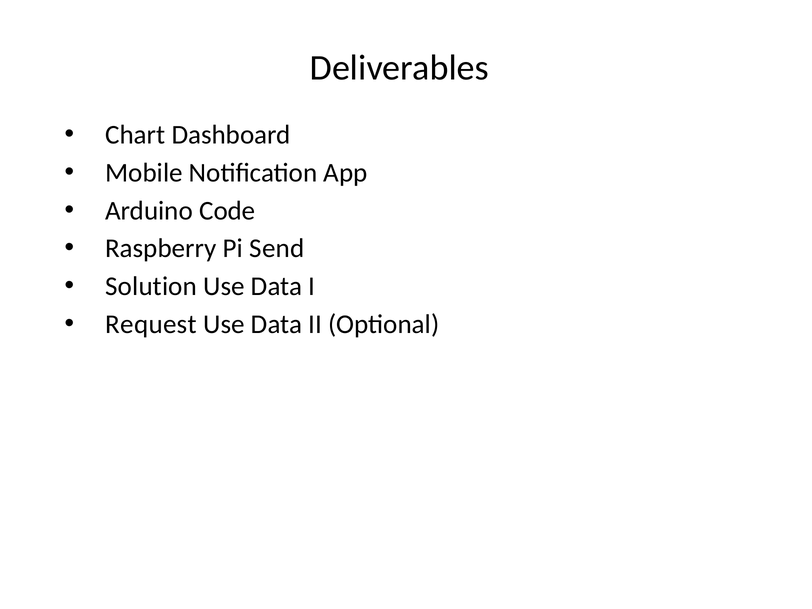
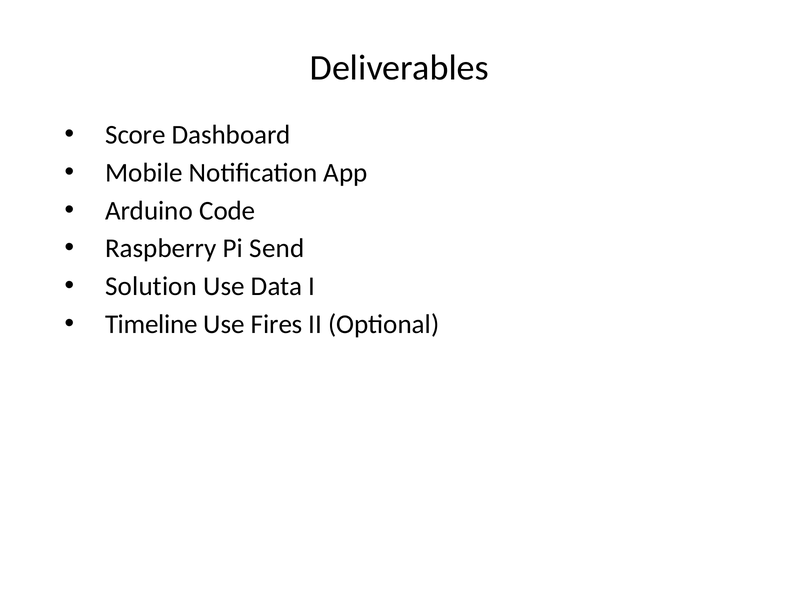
Chart: Chart -> Score
Request: Request -> Timeline
Data at (277, 324): Data -> Fires
